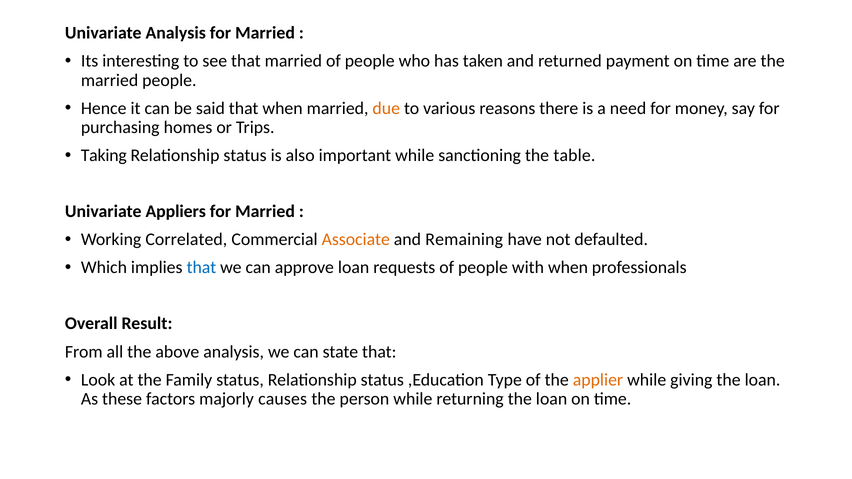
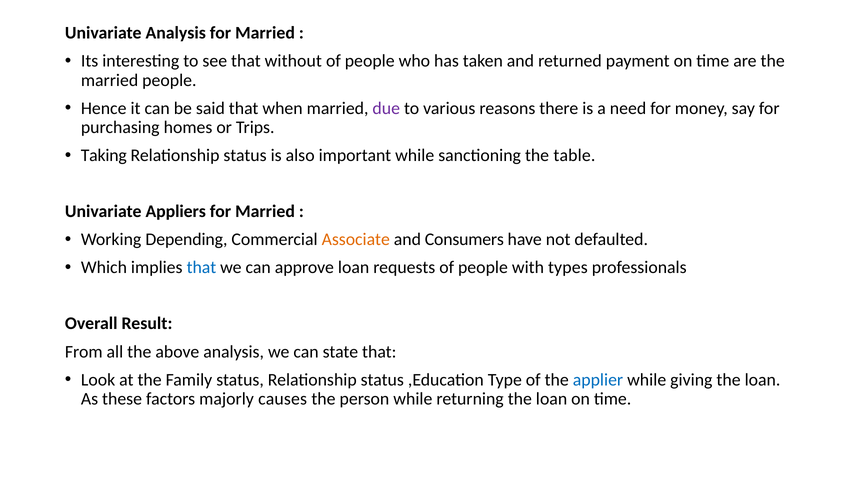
that married: married -> without
due colour: orange -> purple
Correlated: Correlated -> Depending
Remaining: Remaining -> Consumers
with when: when -> types
applier colour: orange -> blue
